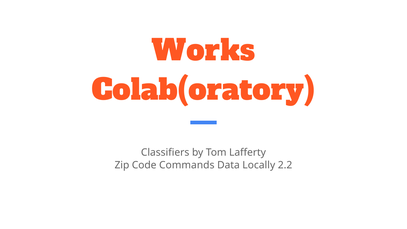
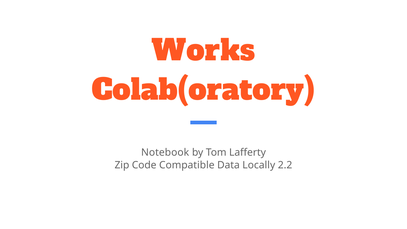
Classifiers: Classifiers -> Notebook
Commands: Commands -> Compatible
